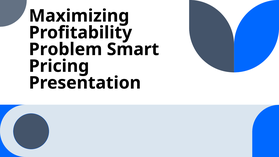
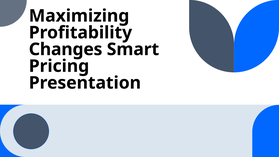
Problem: Problem -> Changes
